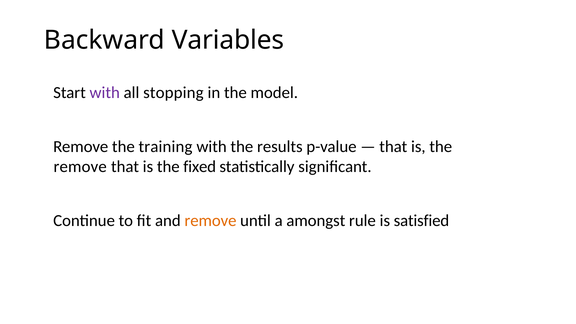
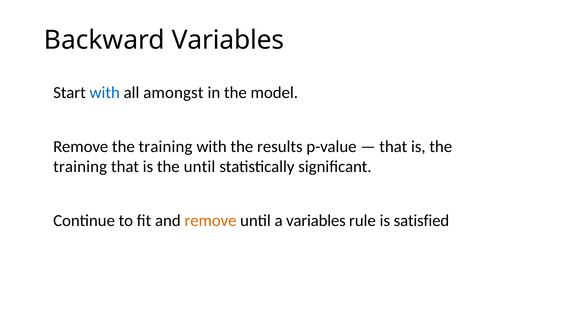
with at (105, 93) colour: purple -> blue
stopping: stopping -> amongst
remove at (80, 167): remove -> training
the fixed: fixed -> until
a amongst: amongst -> variables
